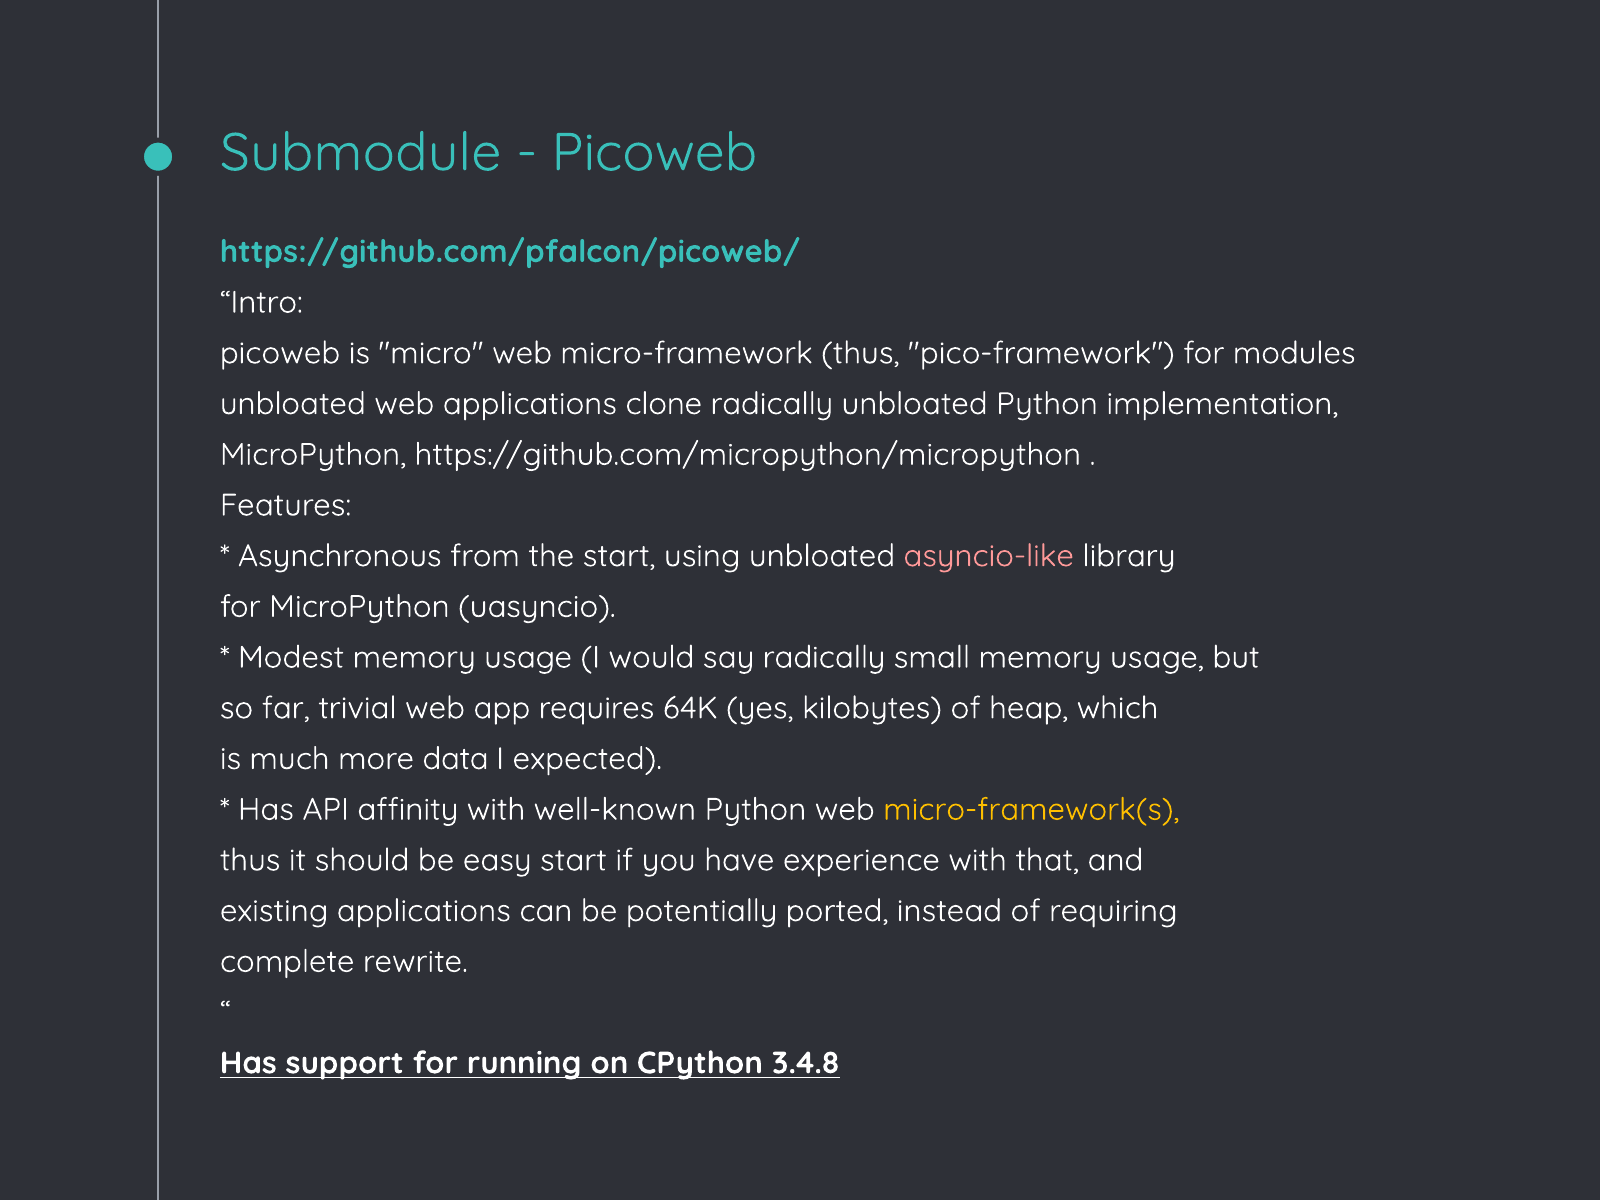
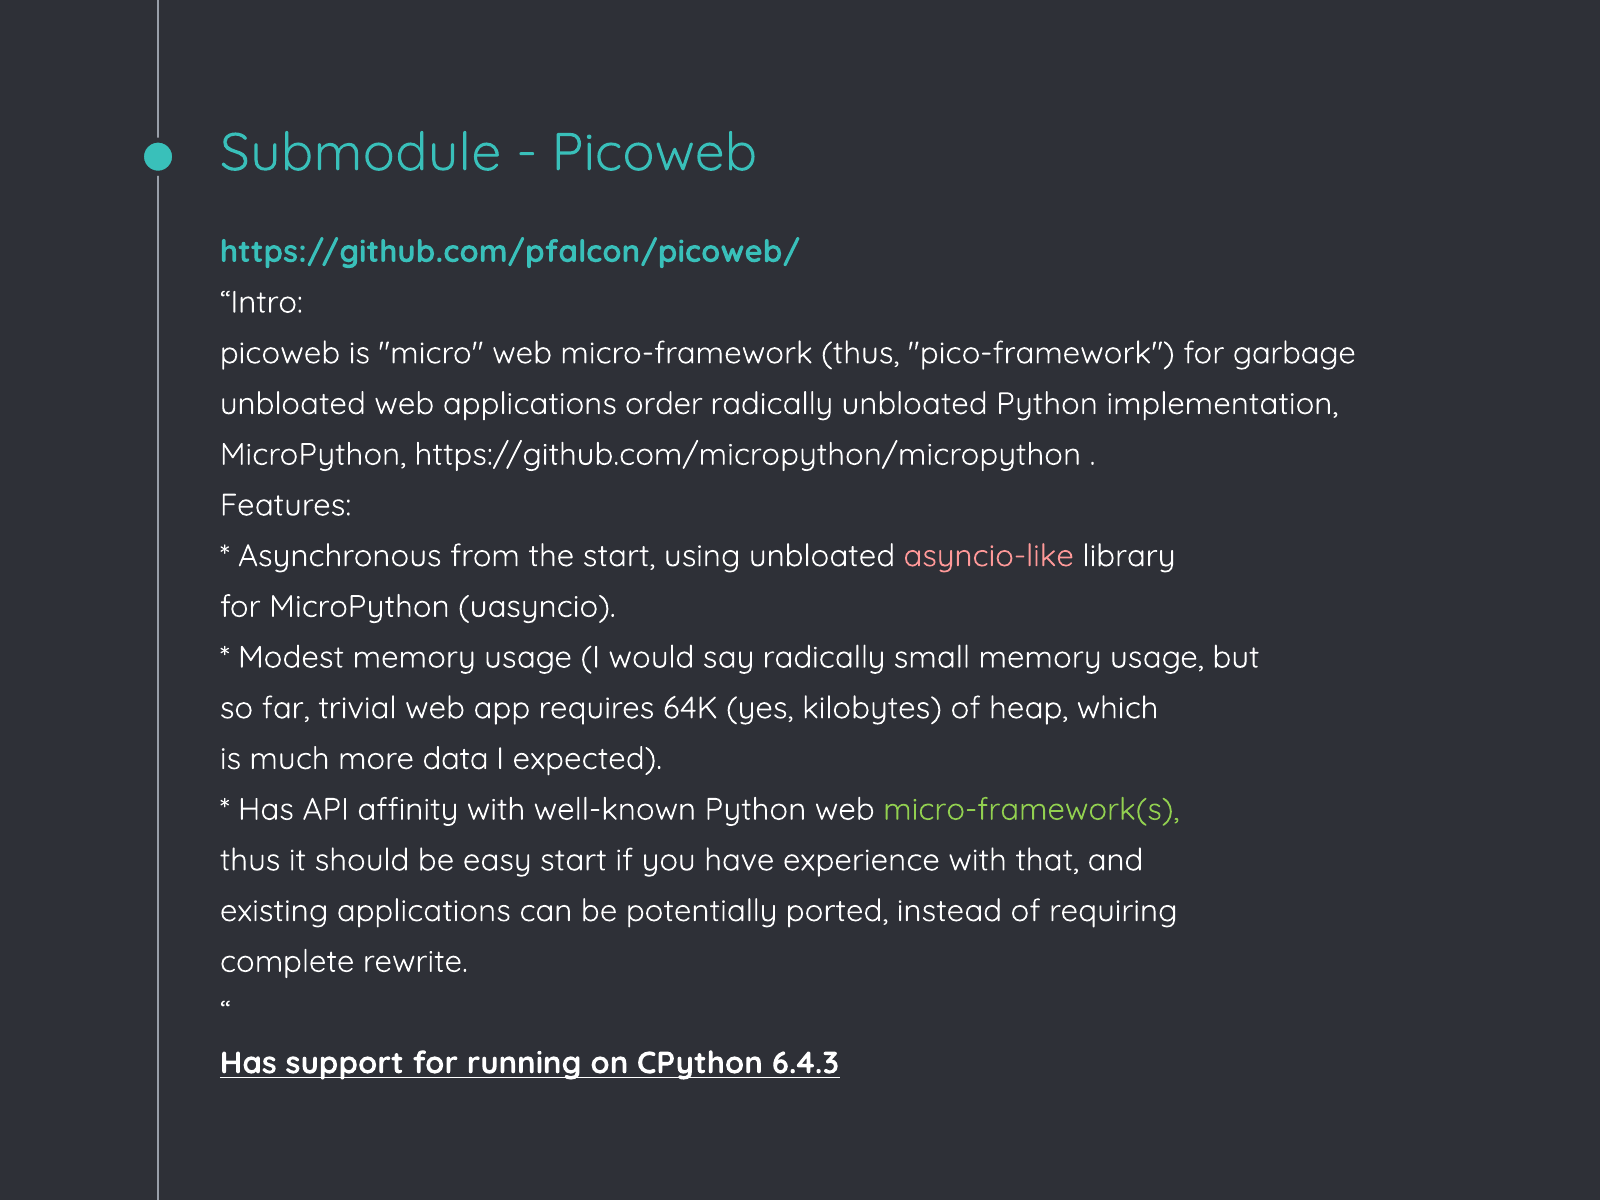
modules: modules -> garbage
clone: clone -> order
micro-framework(s colour: yellow -> light green
3.4.8: 3.4.8 -> 6.4.3
